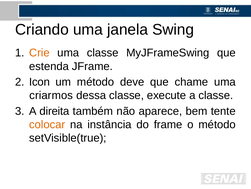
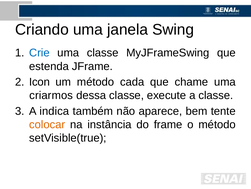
Crie colour: orange -> blue
deve: deve -> cada
direita: direita -> indica
